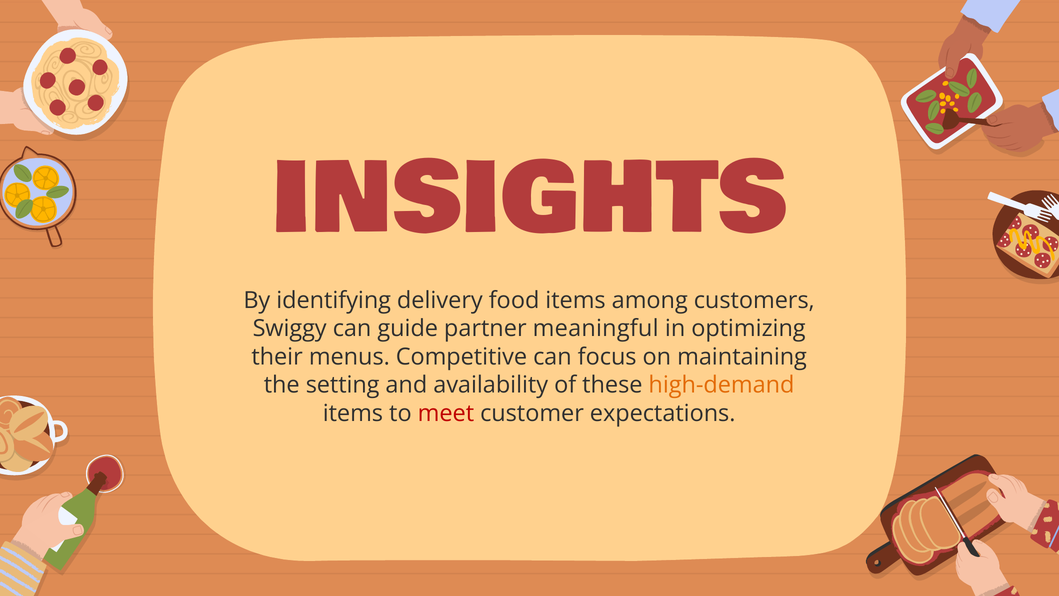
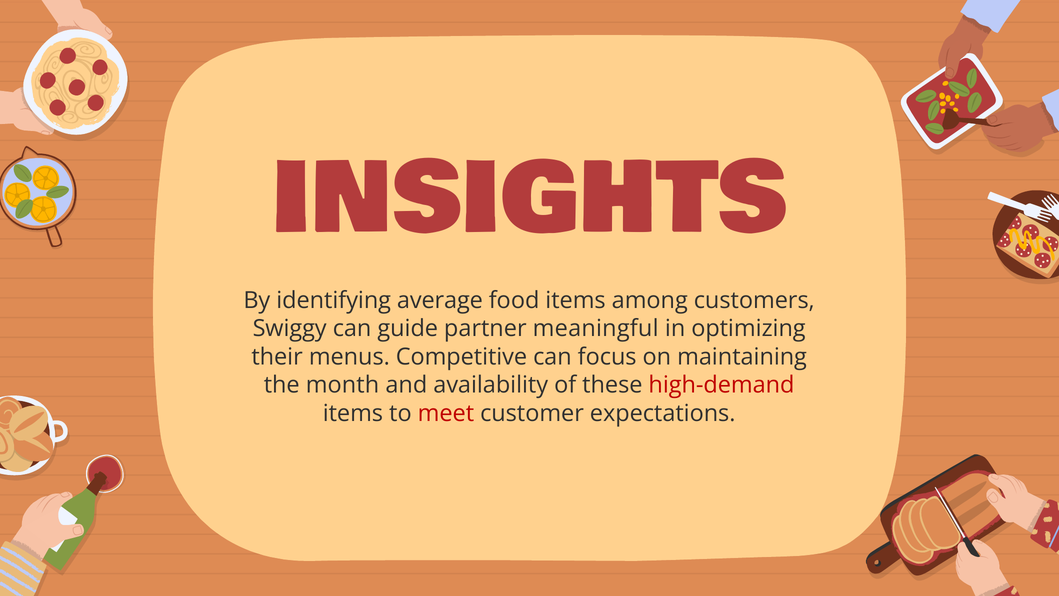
delivery: delivery -> average
setting: setting -> month
high-demand colour: orange -> red
